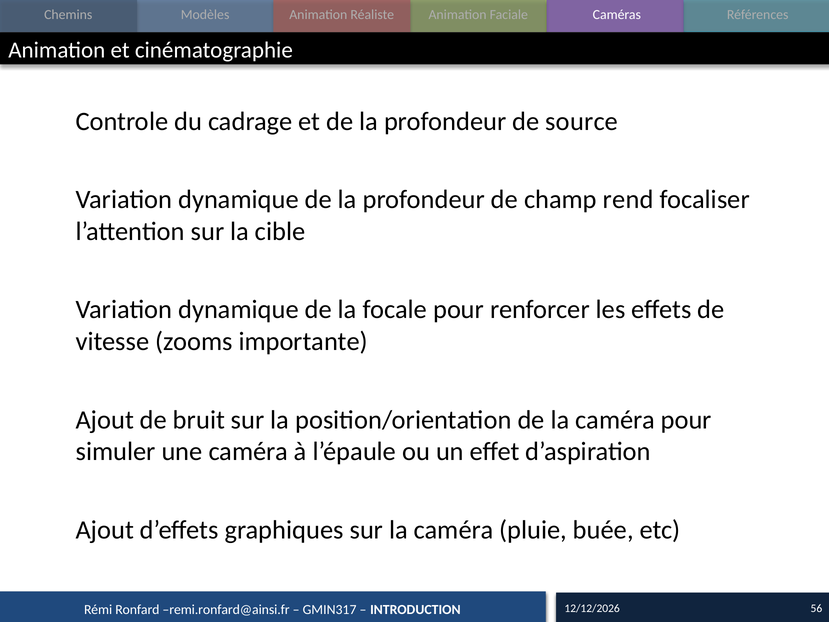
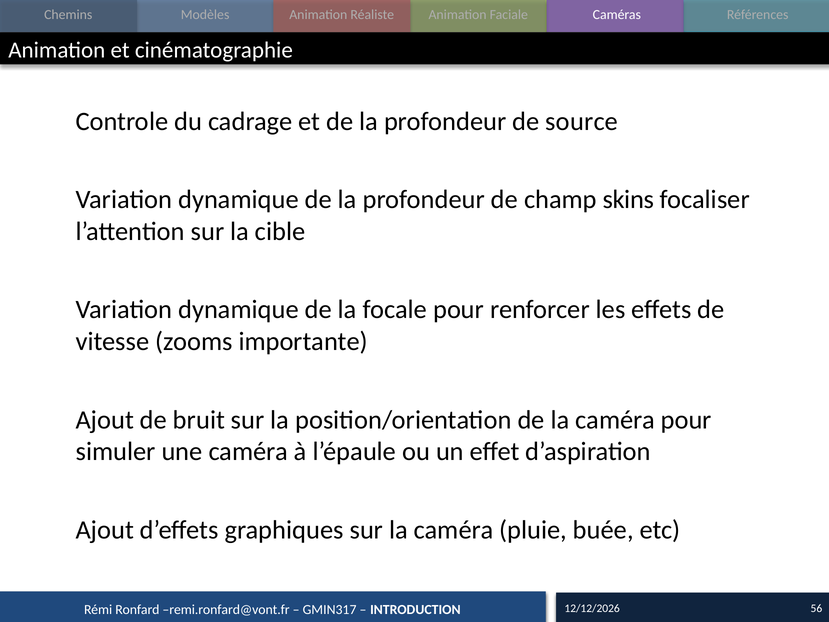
rend: rend -> skins
remi.ronfard@ainsi.fr: remi.ronfard@ainsi.fr -> remi.ronfard@vont.fr
